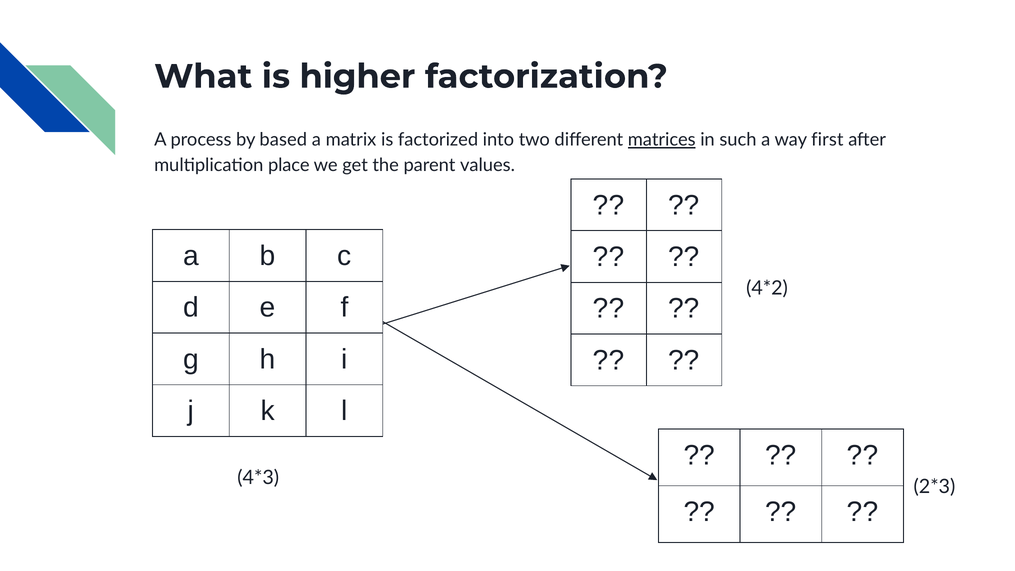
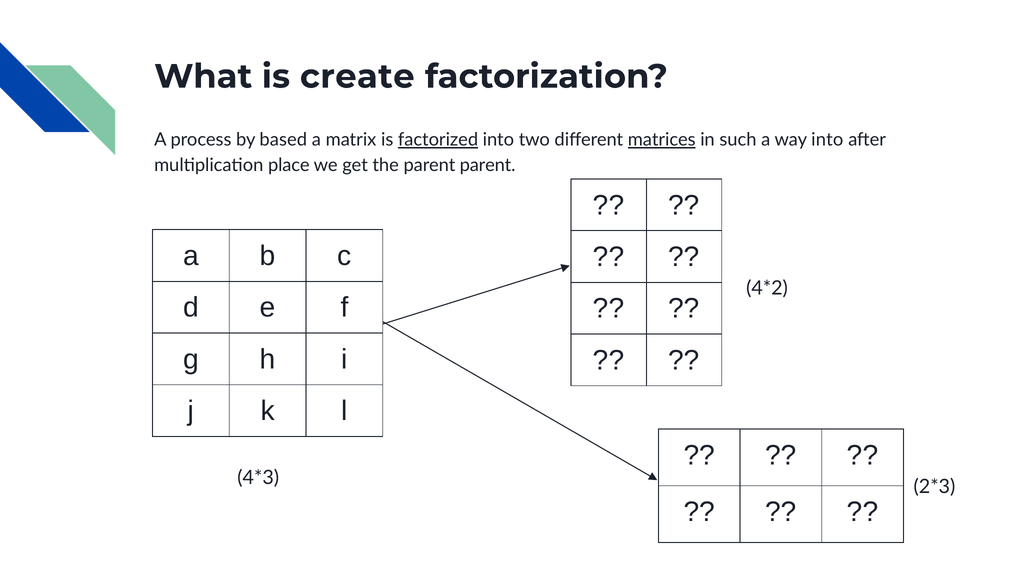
higher: higher -> create
factorized underline: none -> present
way first: first -> into
parent values: values -> parent
